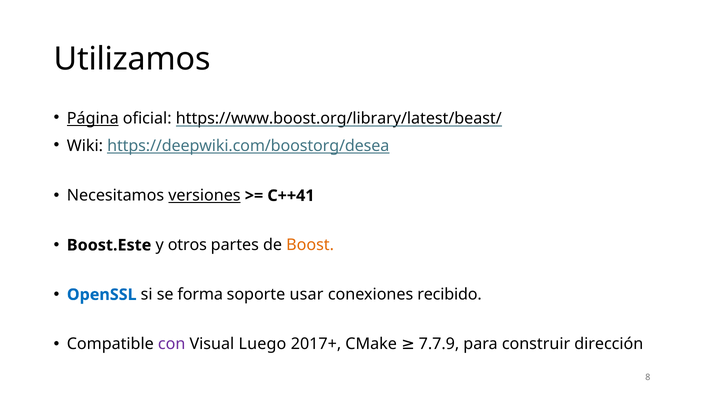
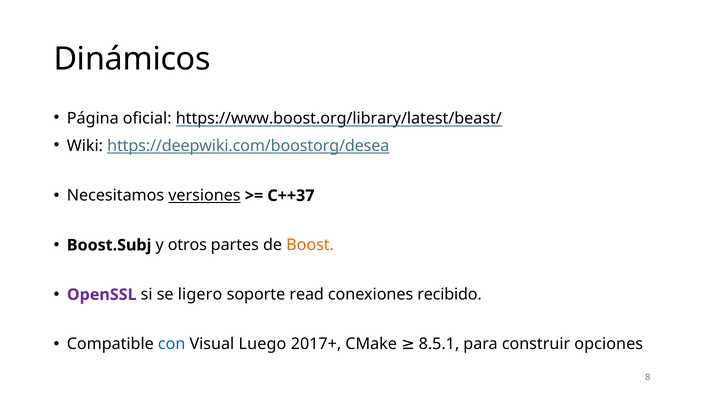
Utilizamos: Utilizamos -> Dinámicos
Página underline: present -> none
C++41: C++41 -> C++37
Boost.Este: Boost.Este -> Boost.Subj
OpenSSL colour: blue -> purple
forma: forma -> ligero
usar: usar -> read
con colour: purple -> blue
7.7.9: 7.7.9 -> 8.5.1
dirección: dirección -> opciones
